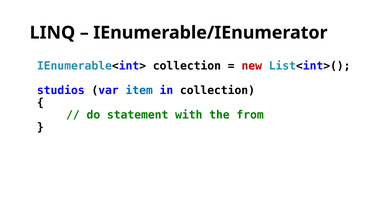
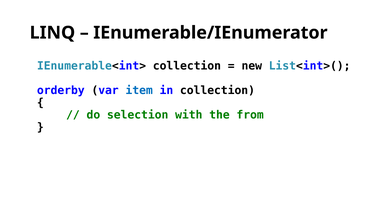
new colour: red -> black
studios: studios -> orderby
statement: statement -> selection
